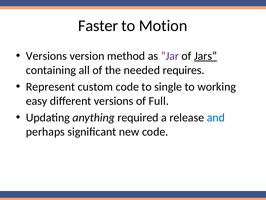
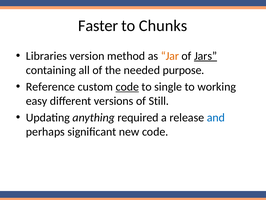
Motion: Motion -> Chunks
Versions at (46, 56): Versions -> Libraries
Jar colour: purple -> orange
requires: requires -> purpose
Represent: Represent -> Reference
code at (127, 87) underline: none -> present
Full: Full -> Still
